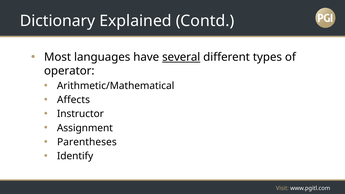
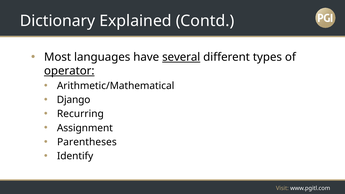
operator underline: none -> present
Affects: Affects -> Django
Instructor: Instructor -> Recurring
